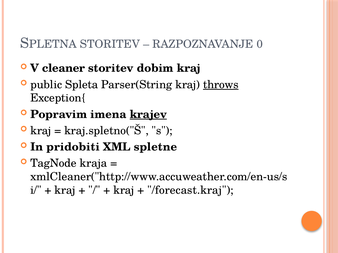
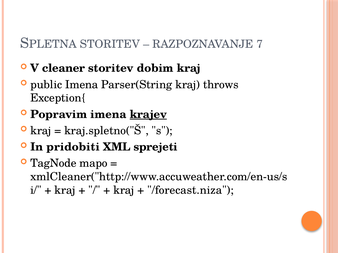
0: 0 -> 7
public Spleta: Spleta -> Imena
throws underline: present -> none
spletne: spletne -> sprejeti
kraja: kraja -> mapo
/forecast.kraj: /forecast.kraj -> /forecast.niza
